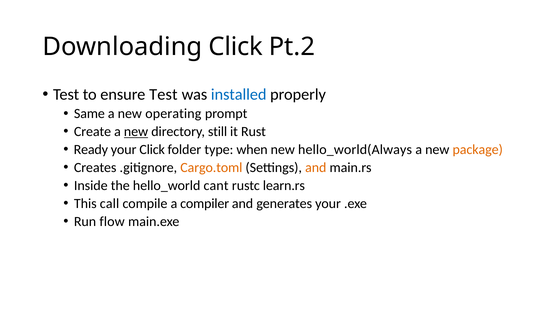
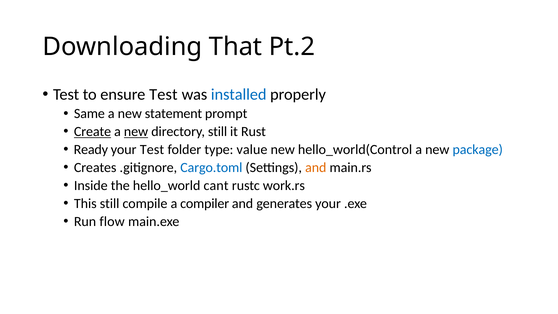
Downloading Click: Click -> That
operating: operating -> statement
Create underline: none -> present
your Click: Click -> Test
when: when -> value
hello_world(Always: hello_world(Always -> hello_world(Control
package colour: orange -> blue
Cargo.toml colour: orange -> blue
learn.rs: learn.rs -> work.rs
This call: call -> still
